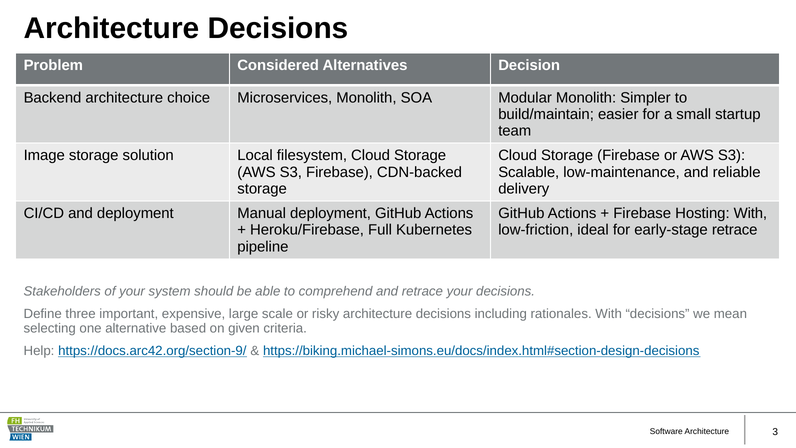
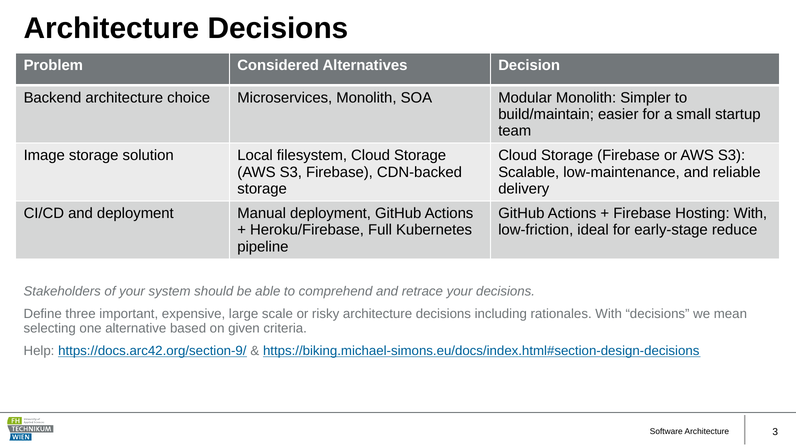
early-stage retrace: retrace -> reduce
